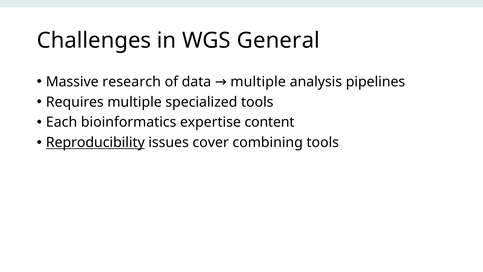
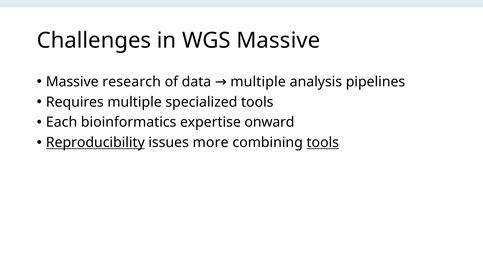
WGS General: General -> Massive
content: content -> onward
cover: cover -> more
tools at (323, 142) underline: none -> present
